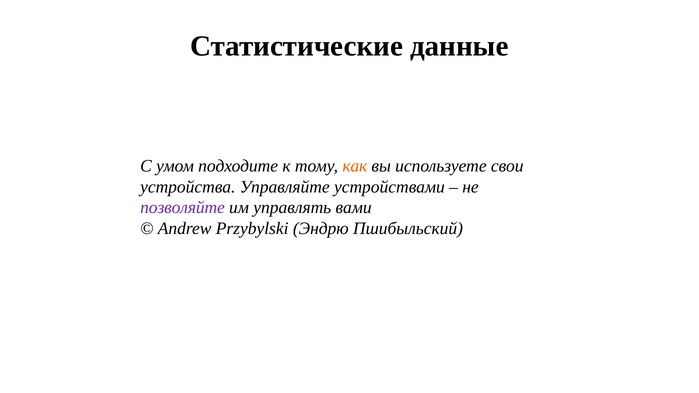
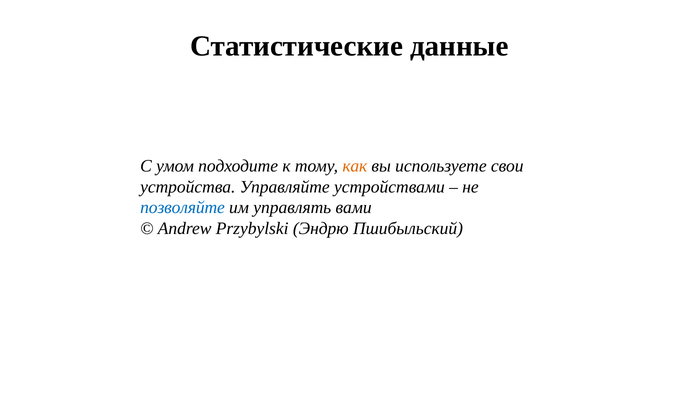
позволяйте colour: purple -> blue
